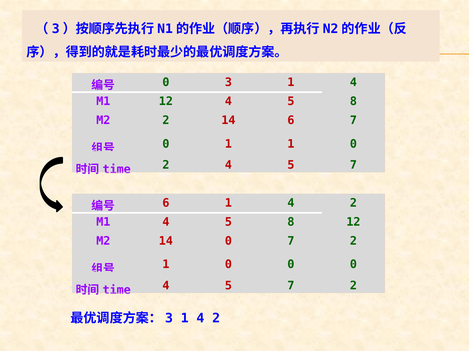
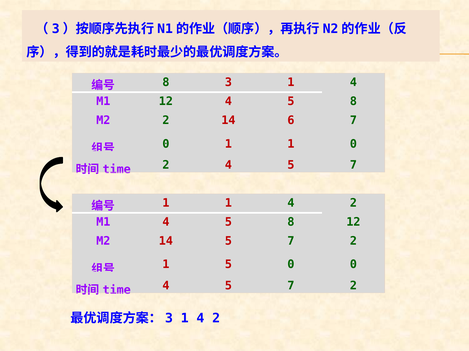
0 at (166, 83): 0 -> 8
6 at (166, 204): 6 -> 1
14 0: 0 -> 5
0 at (228, 265): 0 -> 5
